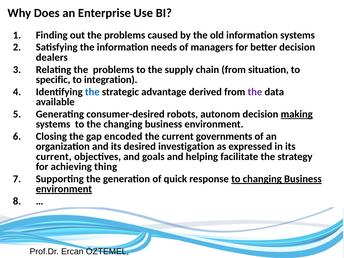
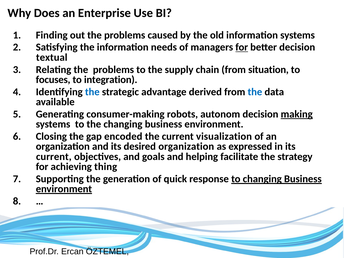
for at (242, 47) underline: none -> present
dealers: dealers -> textual
specific: specific -> focuses
the at (255, 92) colour: purple -> blue
consumer-desired: consumer-desired -> consumer-making
governments: governments -> visualization
desired investigation: investigation -> organization
